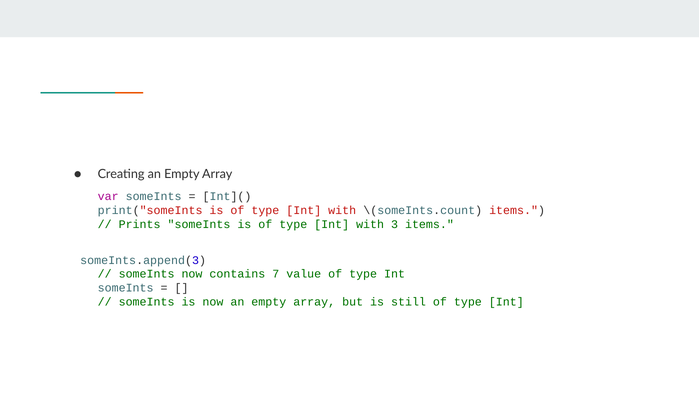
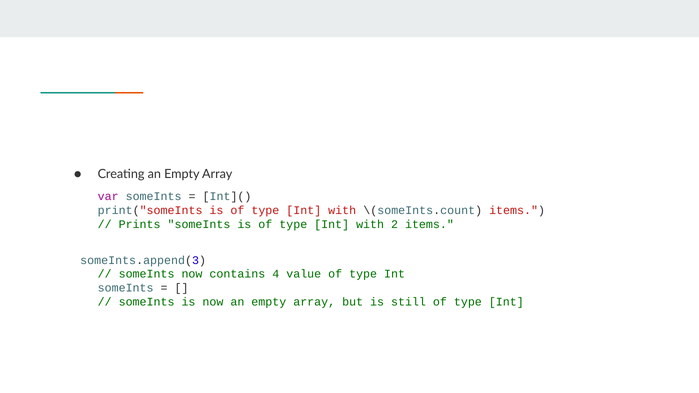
3: 3 -> 2
7: 7 -> 4
